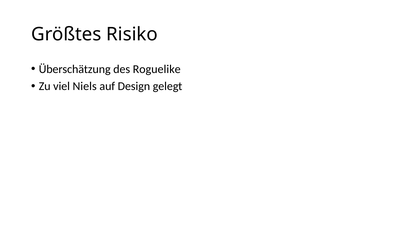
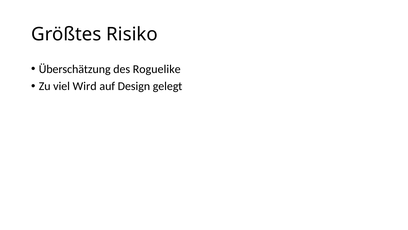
Niels: Niels -> Wird
